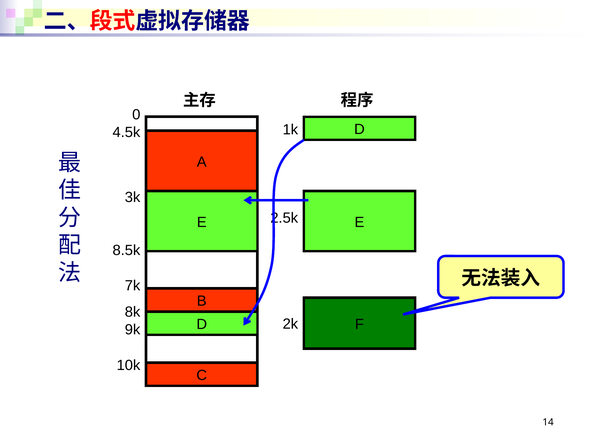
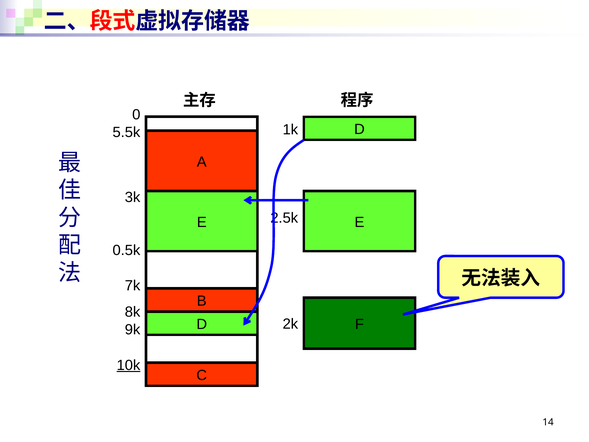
4.5k: 4.5k -> 5.5k
8.5k: 8.5k -> 0.5k
10k underline: none -> present
